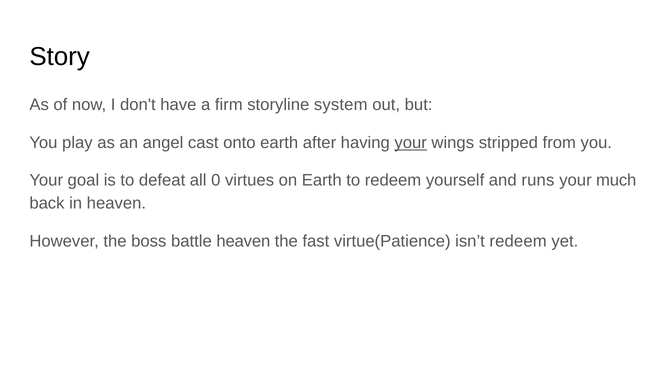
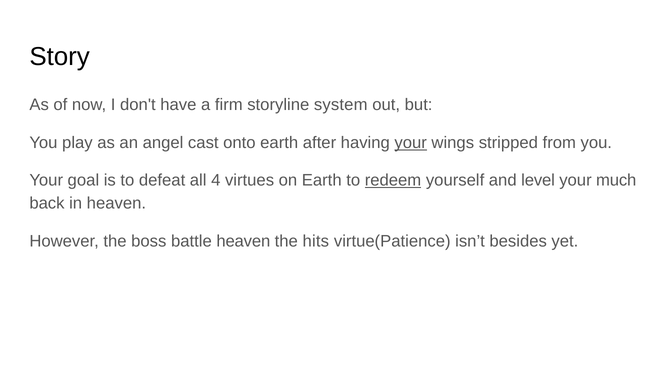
0: 0 -> 4
redeem at (393, 181) underline: none -> present
runs: runs -> level
fast: fast -> hits
isn’t redeem: redeem -> besides
